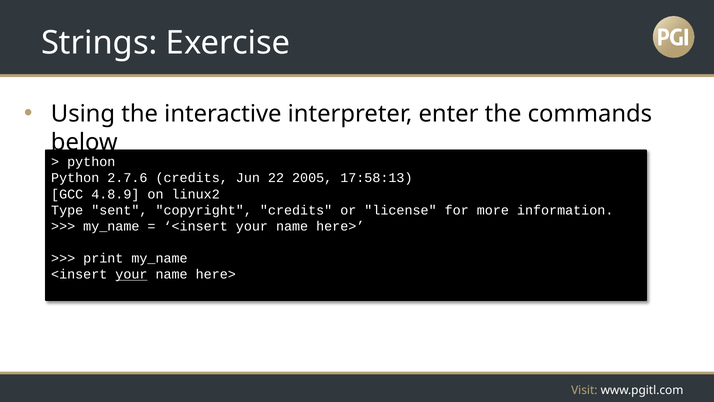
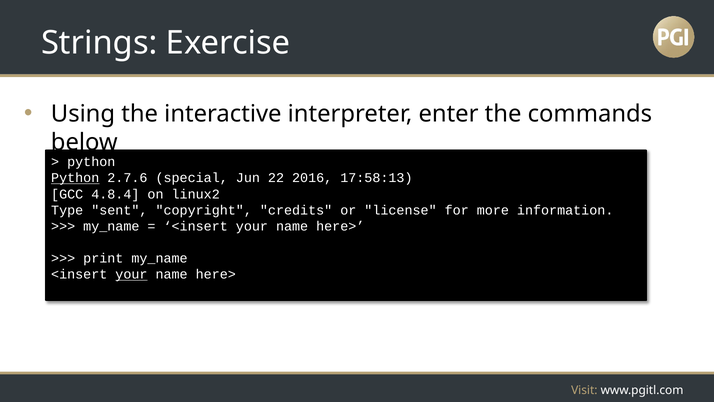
Python at (75, 178) underline: none -> present
2.7.6 credits: credits -> special
2005: 2005 -> 2016
4.8.9: 4.8.9 -> 4.8.4
